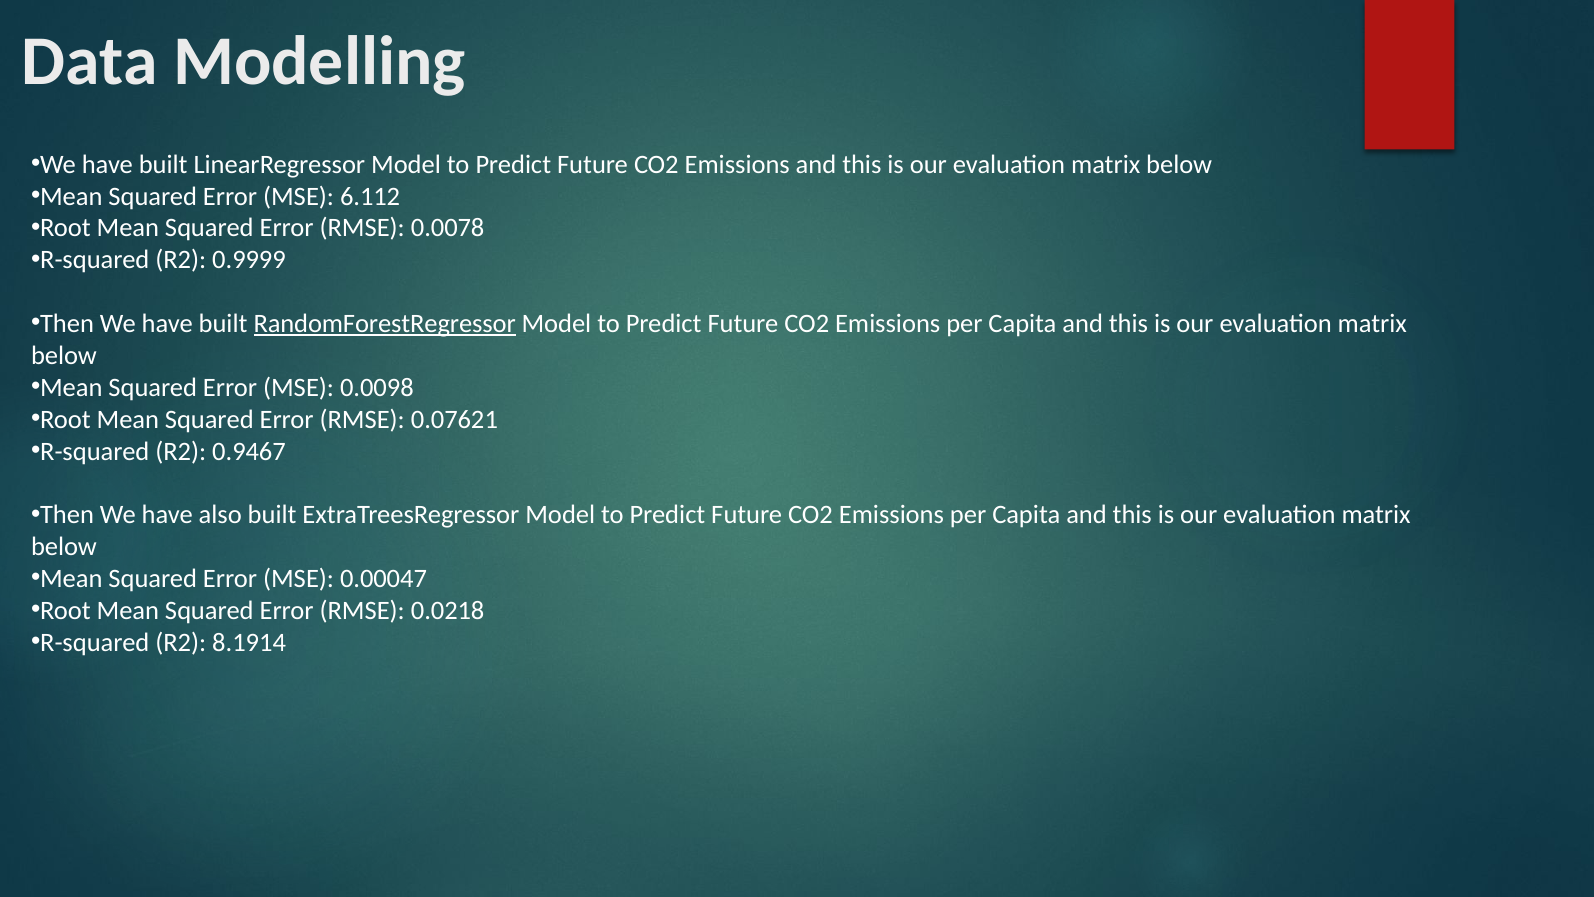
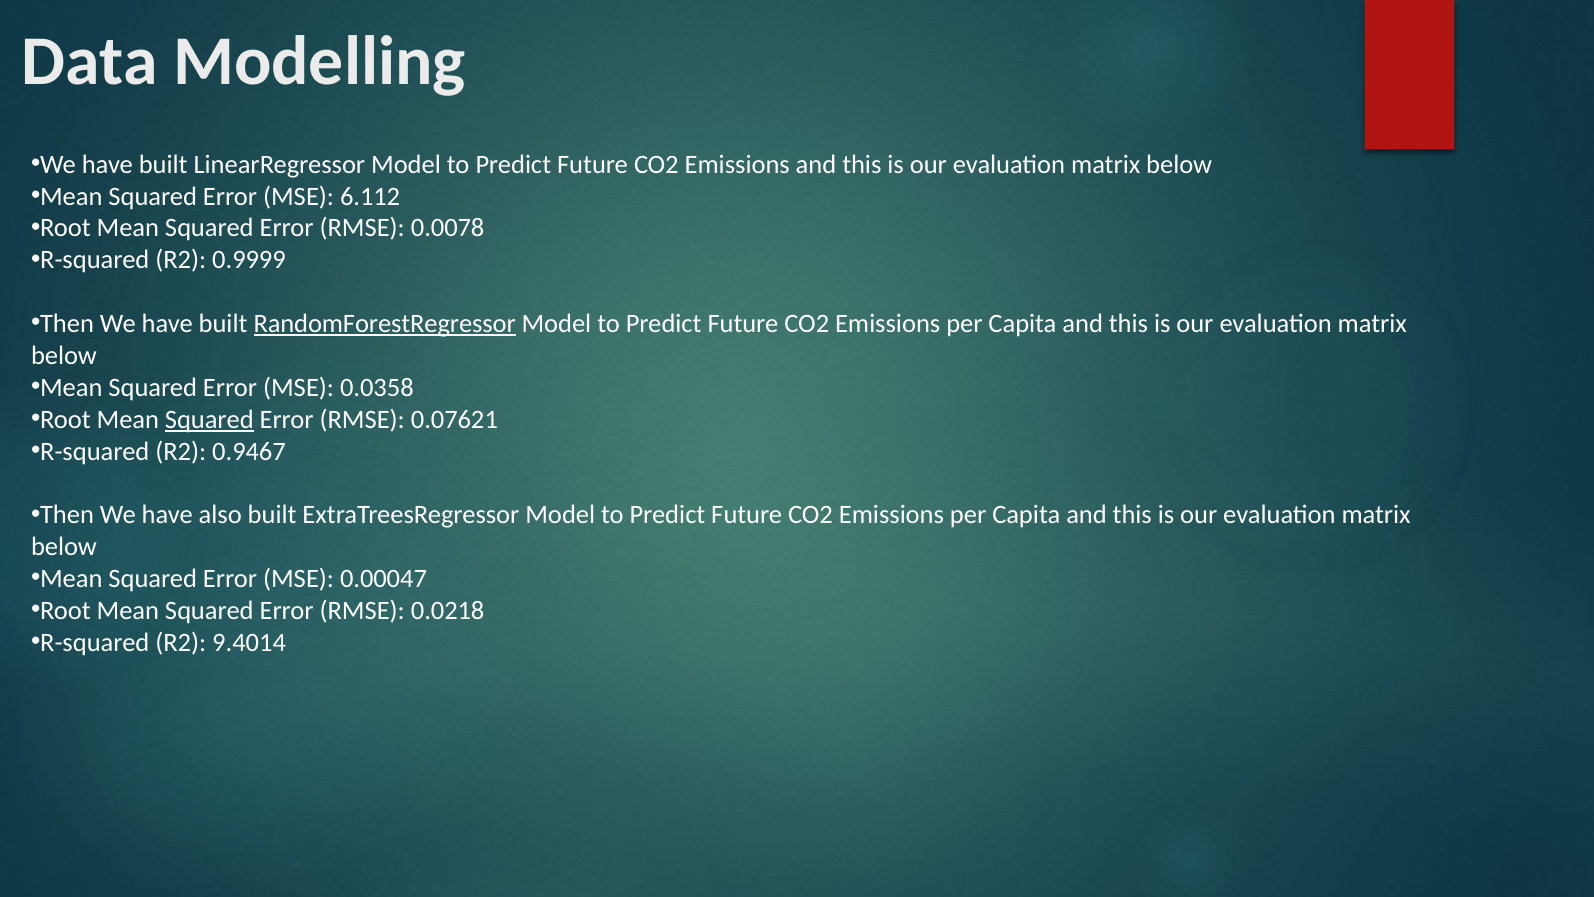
0.0098: 0.0098 -> 0.0358
Squared at (209, 419) underline: none -> present
8.1914: 8.1914 -> 9.4014
